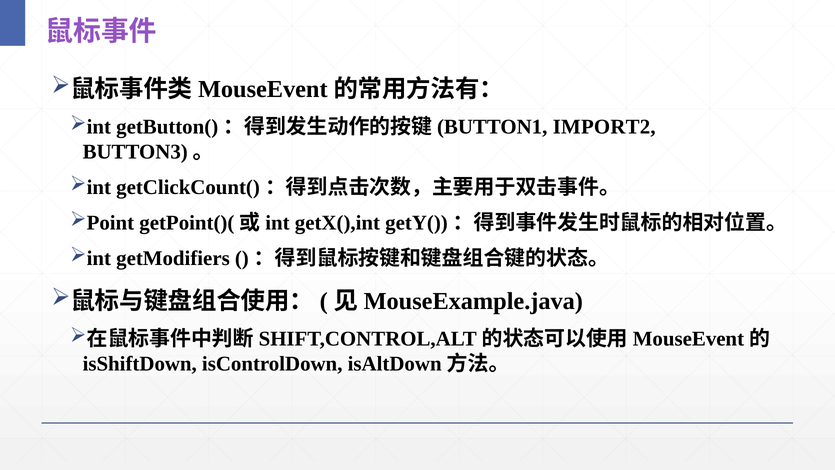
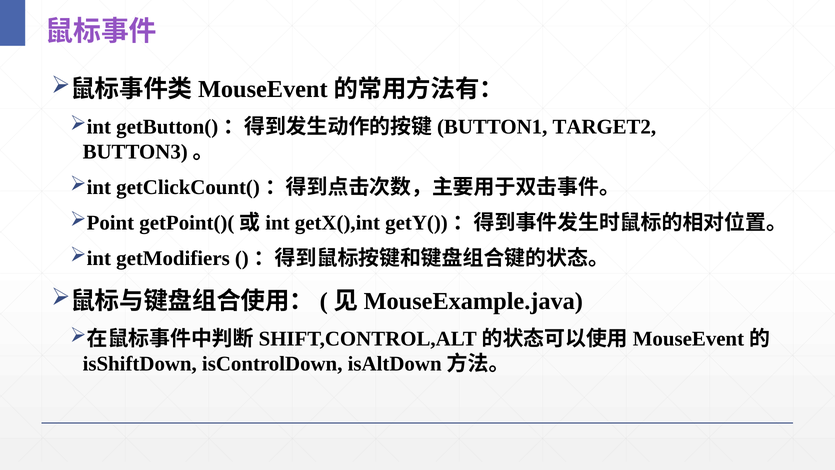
IMPORT2: IMPORT2 -> TARGET2
